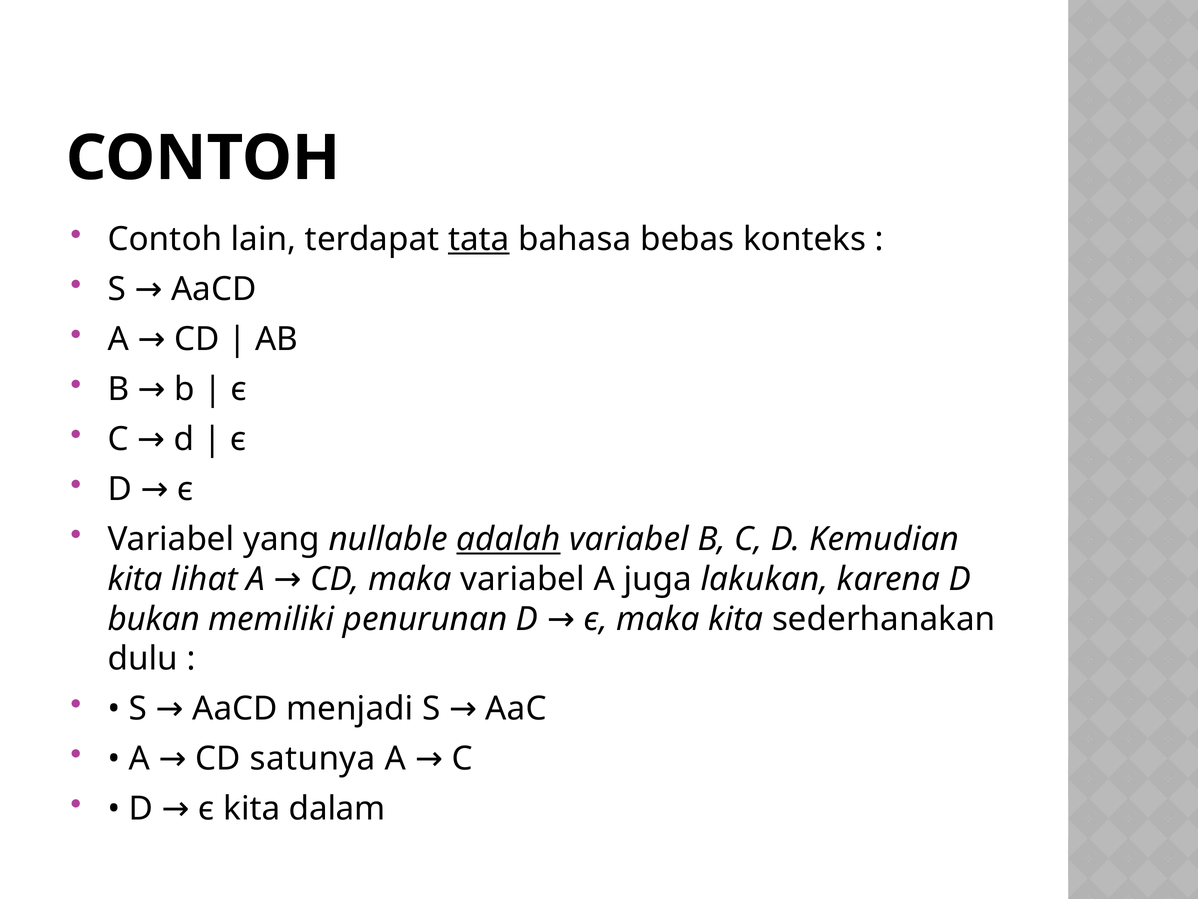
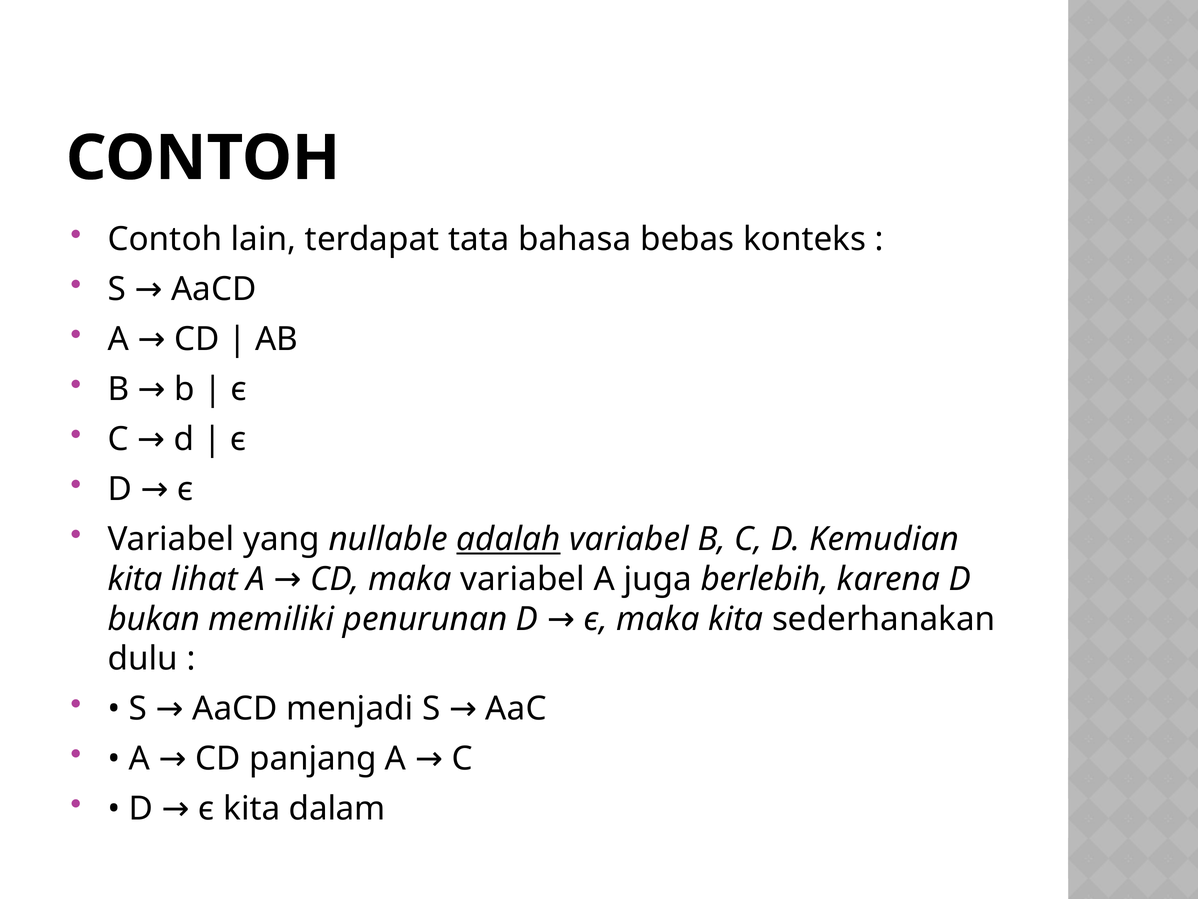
tata underline: present -> none
lakukan: lakukan -> berlebih
satunya: satunya -> panjang
